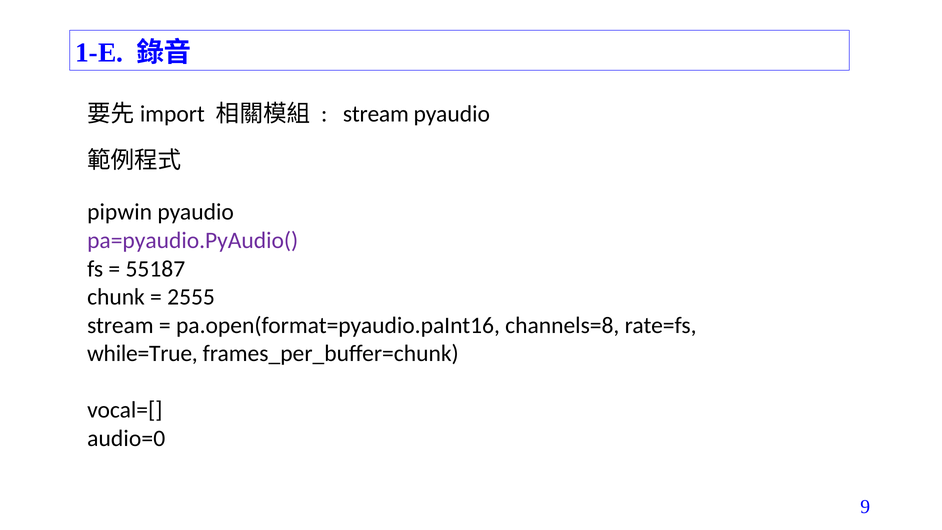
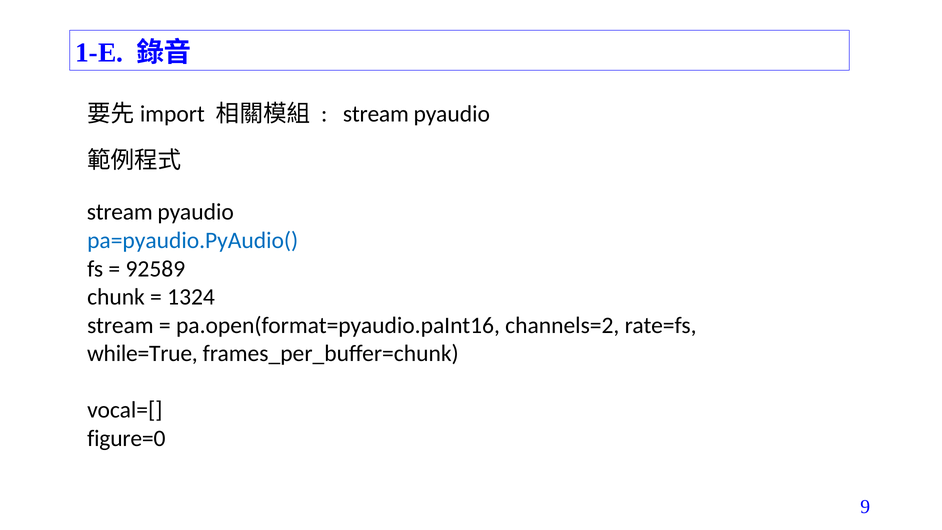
pipwin at (120, 212): pipwin -> stream
pa=pyaudio.PyAudio( colour: purple -> blue
55187: 55187 -> 92589
2555: 2555 -> 1324
channels=8: channels=8 -> channels=2
audio=0: audio=0 -> figure=0
